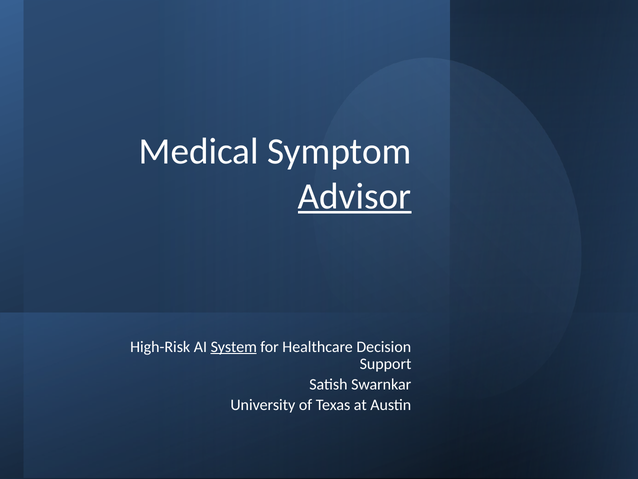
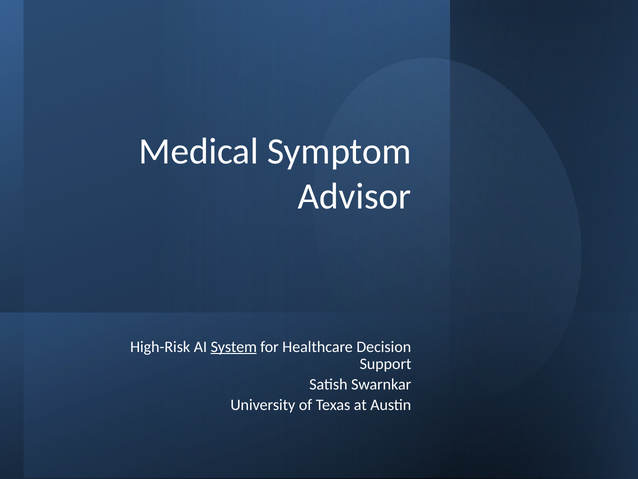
Advisor underline: present -> none
